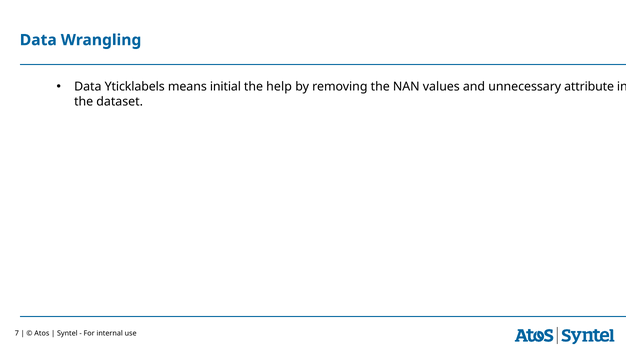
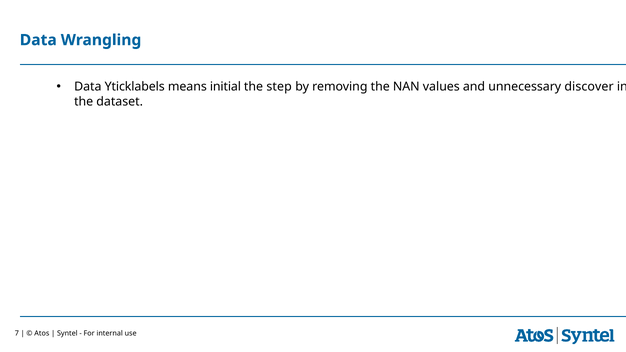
help: help -> step
attribute: attribute -> discover
